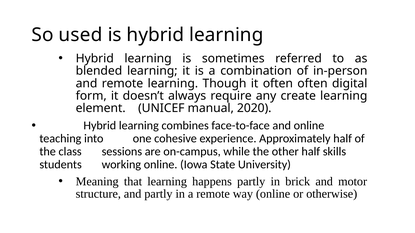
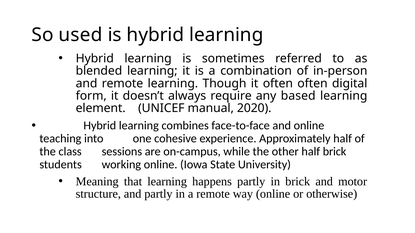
create: create -> based
half skills: skills -> brick
